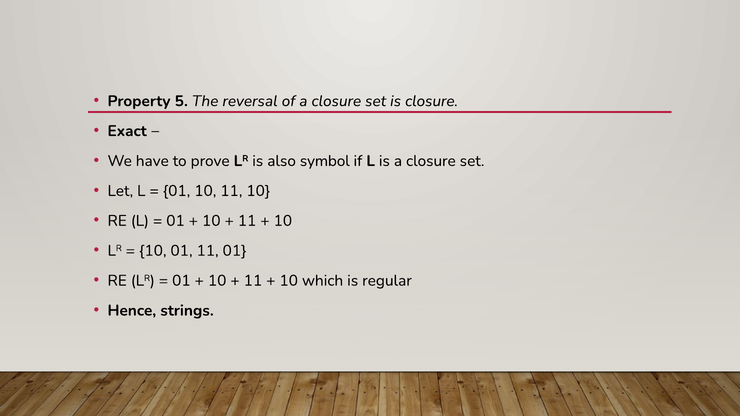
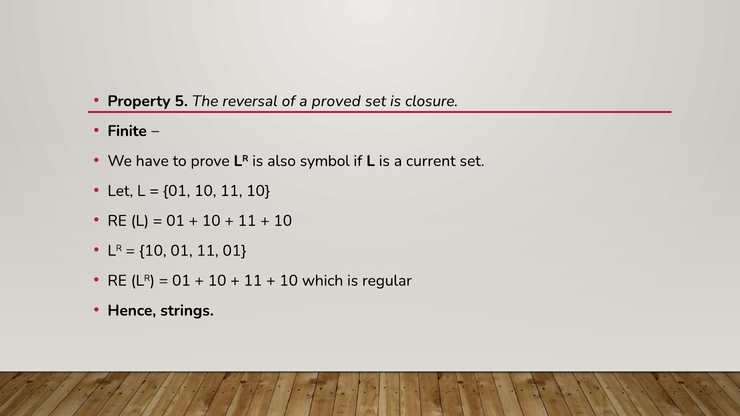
of a closure: closure -> proved
Exact: Exact -> Finite
is a closure: closure -> current
